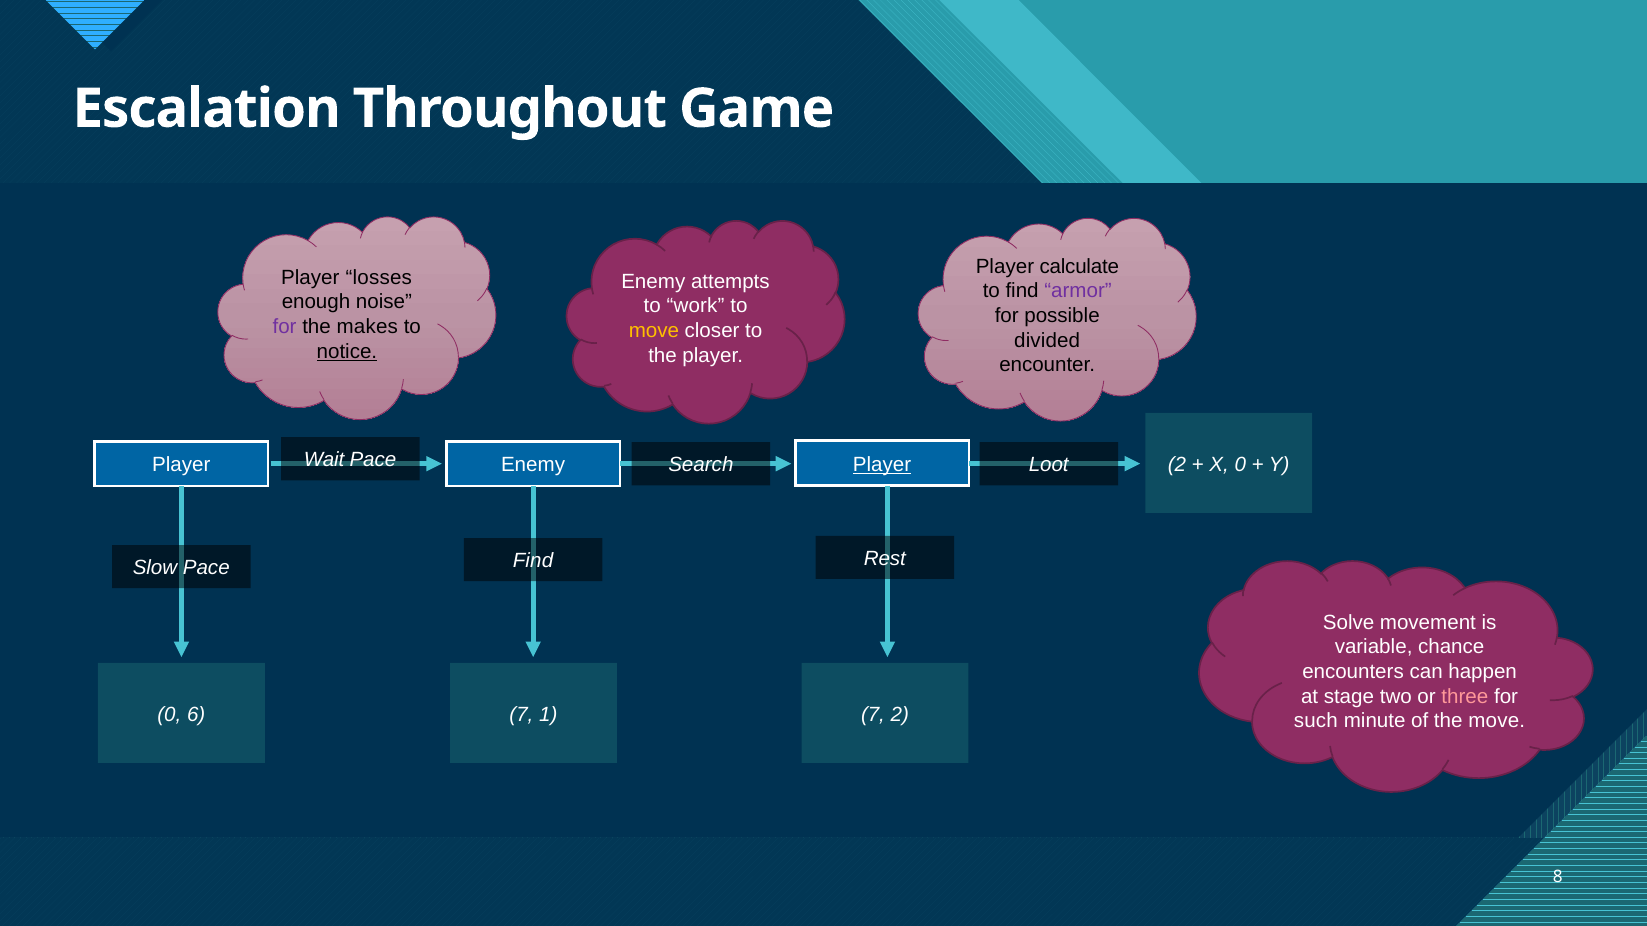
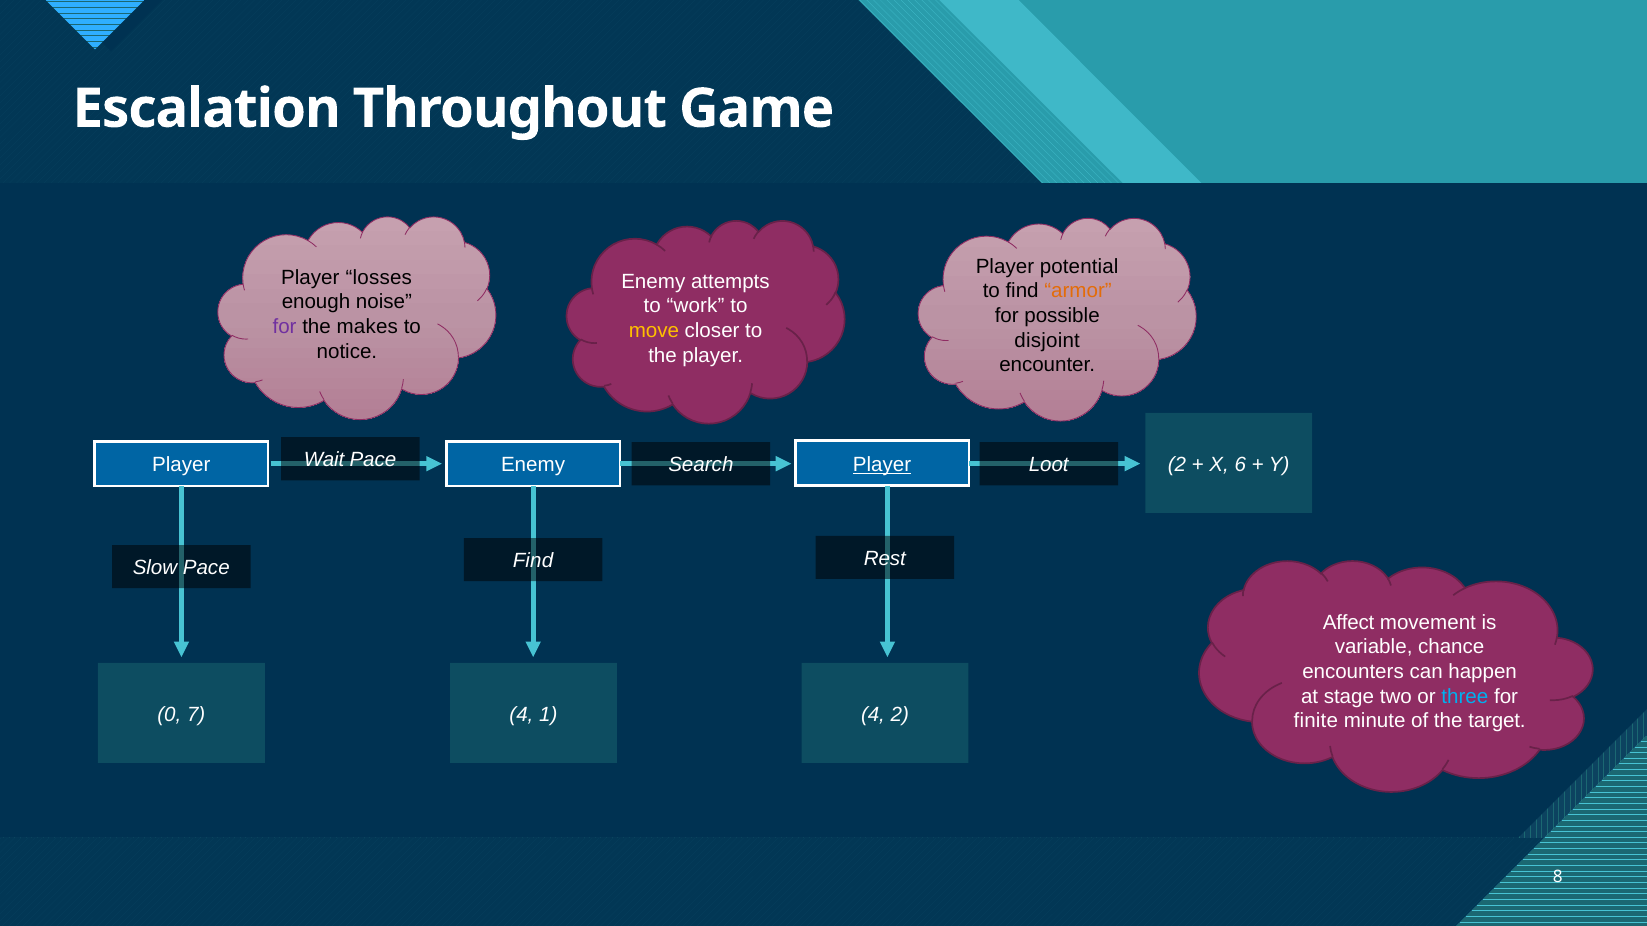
calculate: calculate -> potential
armor colour: purple -> orange
divided: divided -> disjoint
notice underline: present -> none
X 0: 0 -> 6
Solve: Solve -> Affect
three colour: pink -> light blue
6: 6 -> 7
7 at (521, 715): 7 -> 4
1 7: 7 -> 4
such: such -> finite
the move: move -> target
